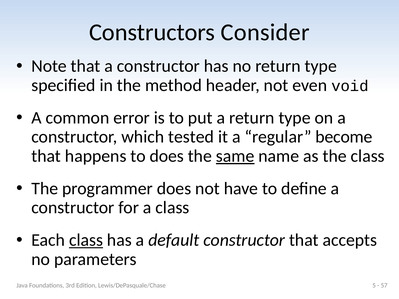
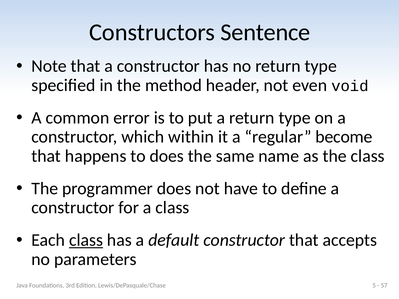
Consider: Consider -> Sentence
tested: tested -> within
same underline: present -> none
